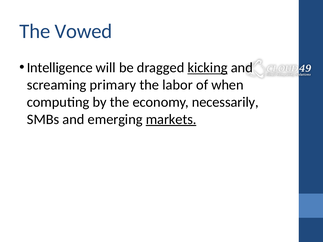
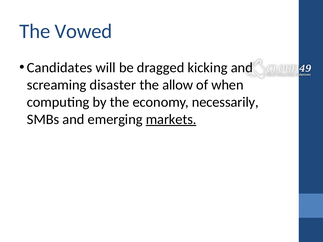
Intelligence: Intelligence -> Candidates
kicking underline: present -> none
primary: primary -> disaster
labor: labor -> allow
